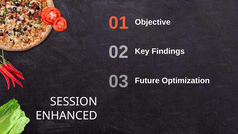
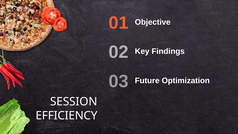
ENHANCED: ENHANCED -> EFFICIENCY
